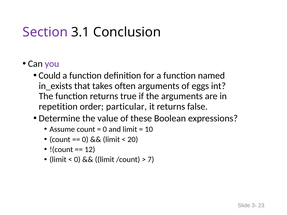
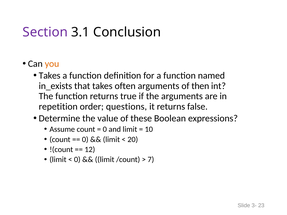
you colour: purple -> orange
Could at (50, 76): Could -> Takes
eggs: eggs -> then
particular: particular -> questions
